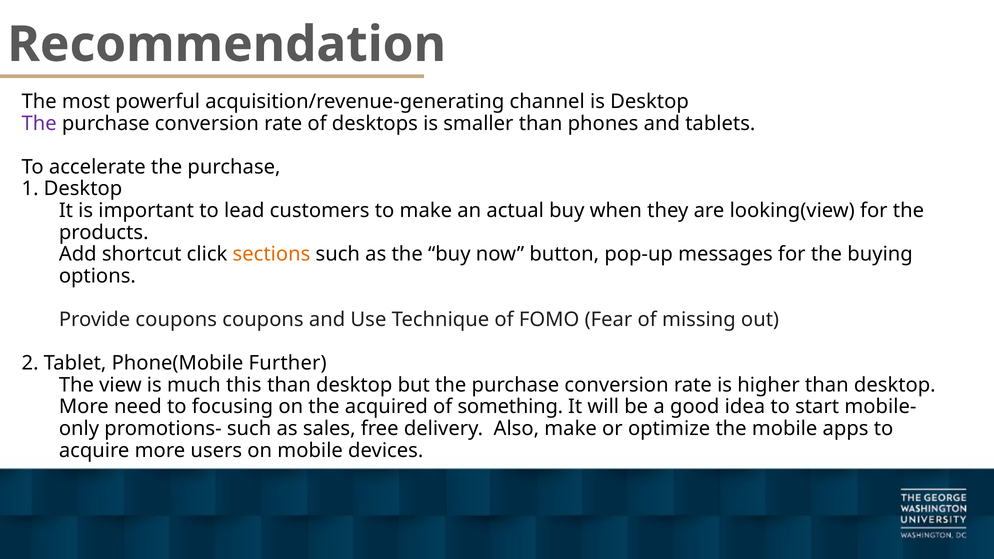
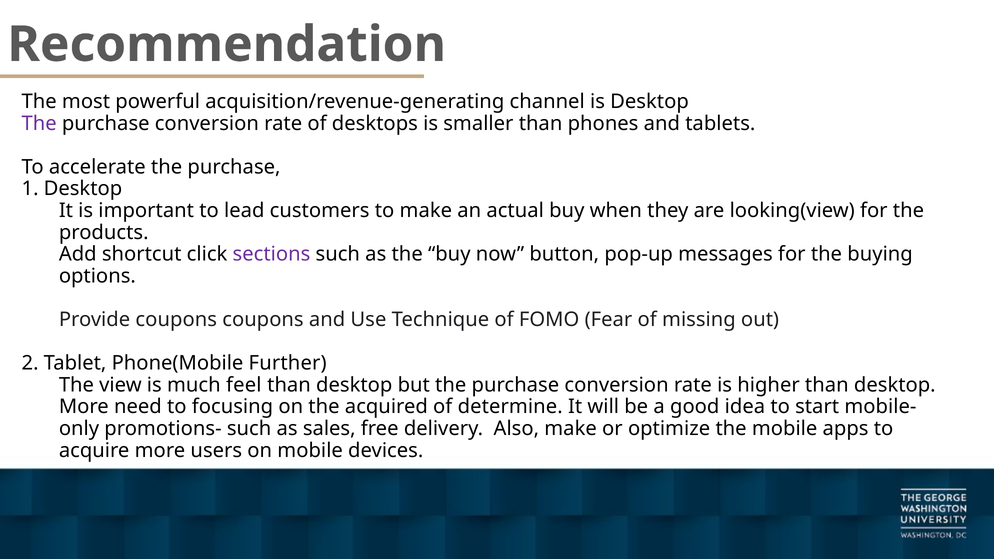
sections colour: orange -> purple
this: this -> feel
something: something -> determine
